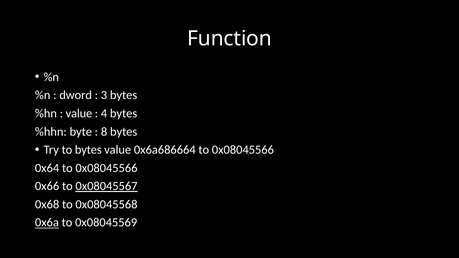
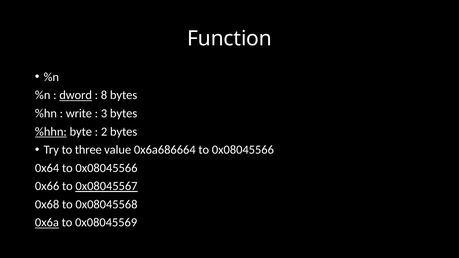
dword underline: none -> present
3: 3 -> 8
value at (79, 113): value -> write
4: 4 -> 3
%hhn underline: none -> present
8: 8 -> 2
to bytes: bytes -> three
